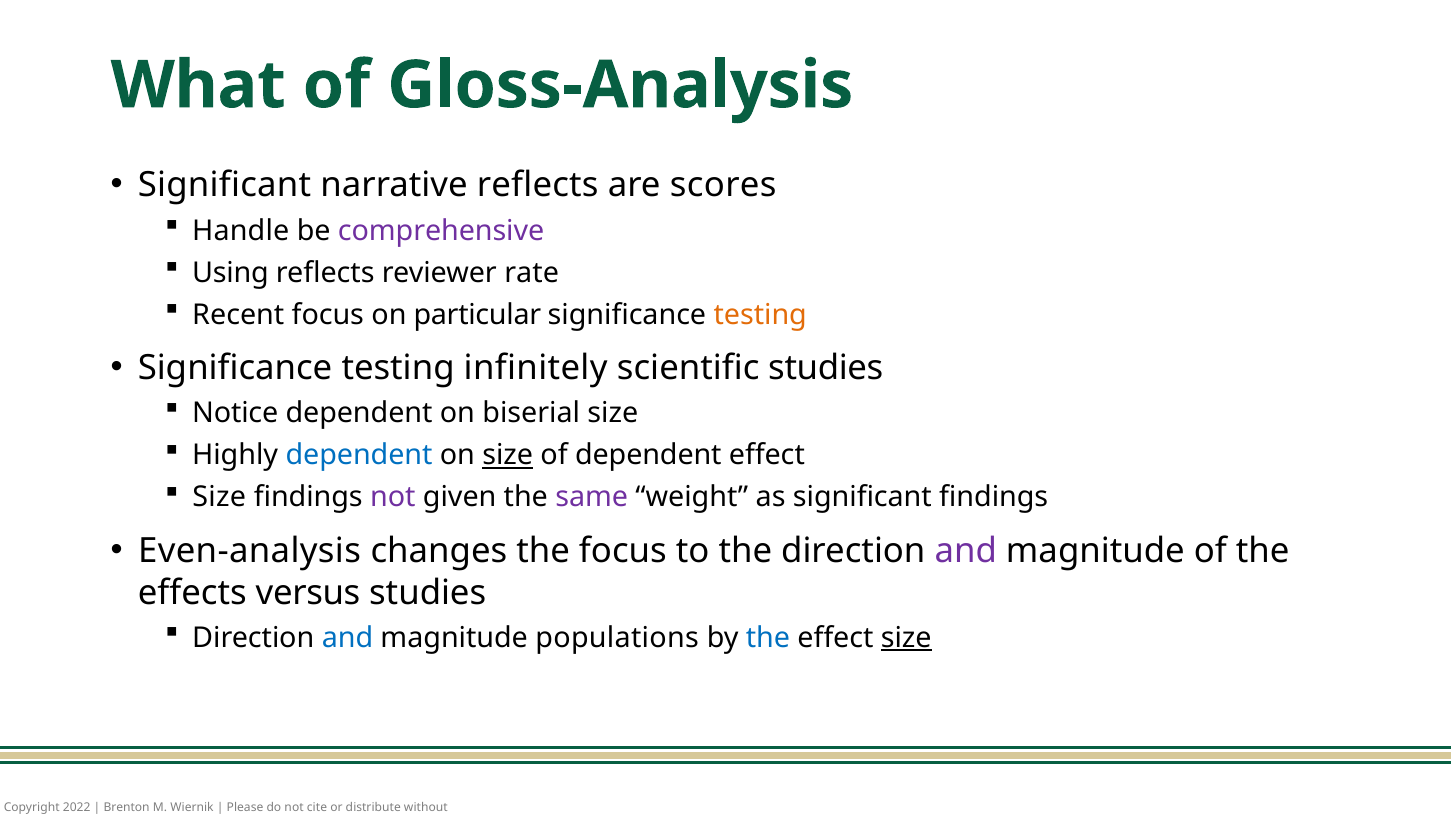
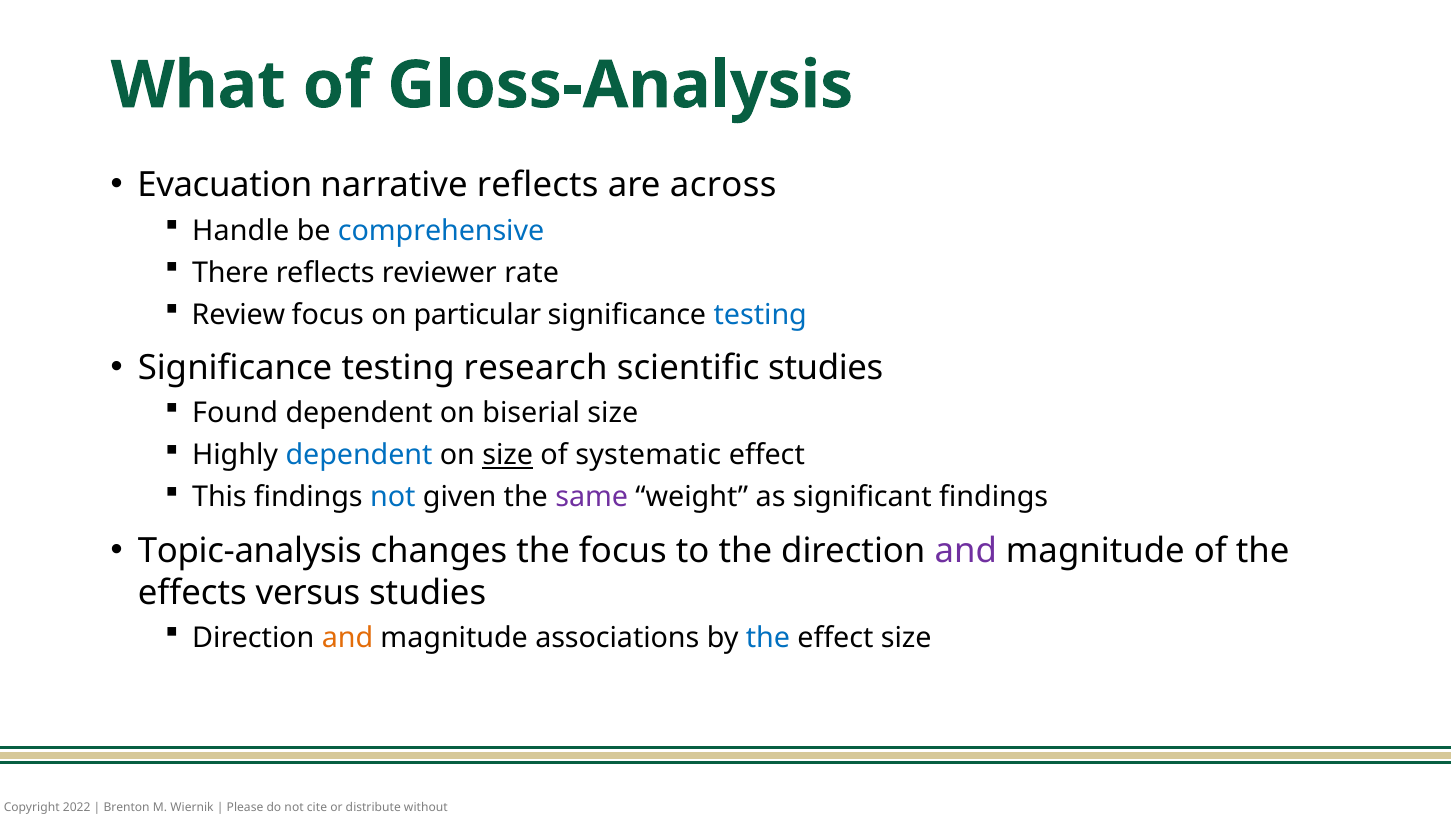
Significant at (224, 186): Significant -> Evacuation
scores: scores -> across
comprehensive colour: purple -> blue
Using: Using -> There
Recent: Recent -> Review
testing at (760, 315) colour: orange -> blue
infinitely: infinitely -> research
Notice: Notice -> Found
of dependent: dependent -> systematic
Size at (219, 497): Size -> This
not at (393, 497) colour: purple -> blue
Even-analysis: Even-analysis -> Topic-analysis
and at (348, 638) colour: blue -> orange
populations: populations -> associations
size at (906, 638) underline: present -> none
